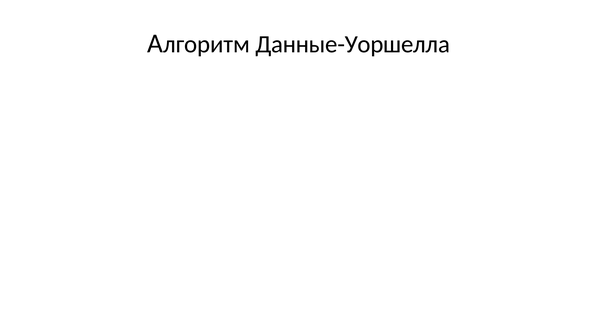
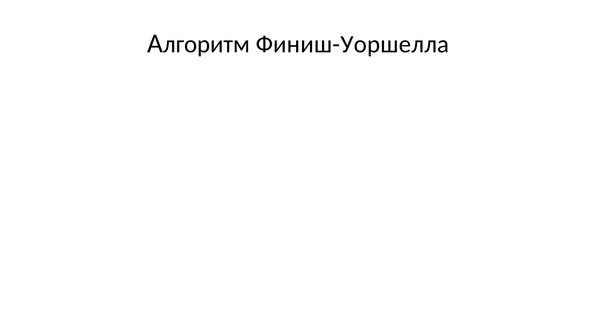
Данные-Уоршелла: Данные-Уоршелла -> Финиш-Уоршелла
